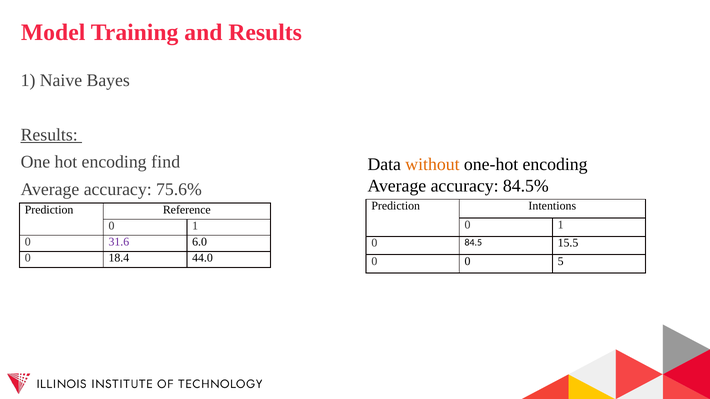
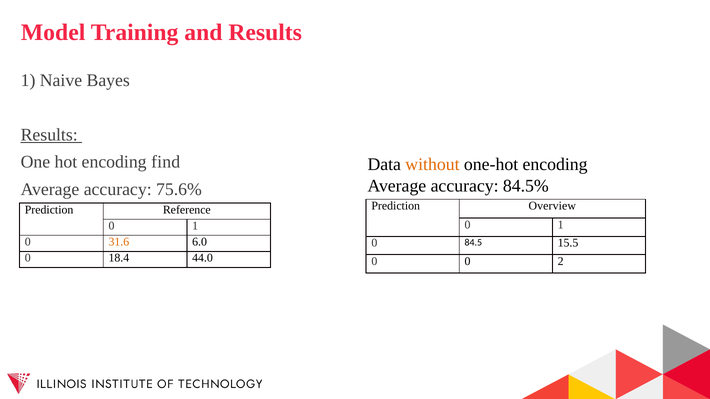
Intentions: Intentions -> Overview
31.6 colour: purple -> orange
5: 5 -> 2
